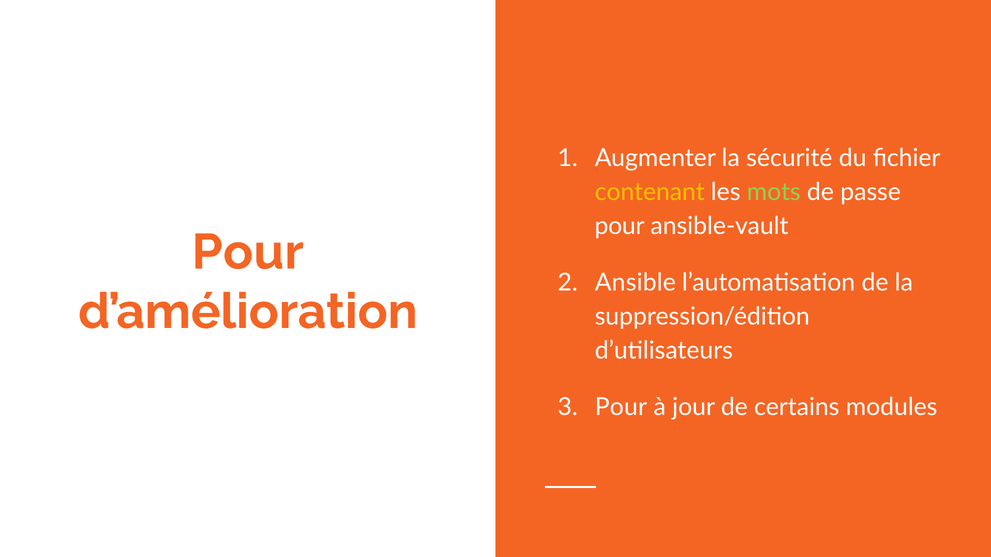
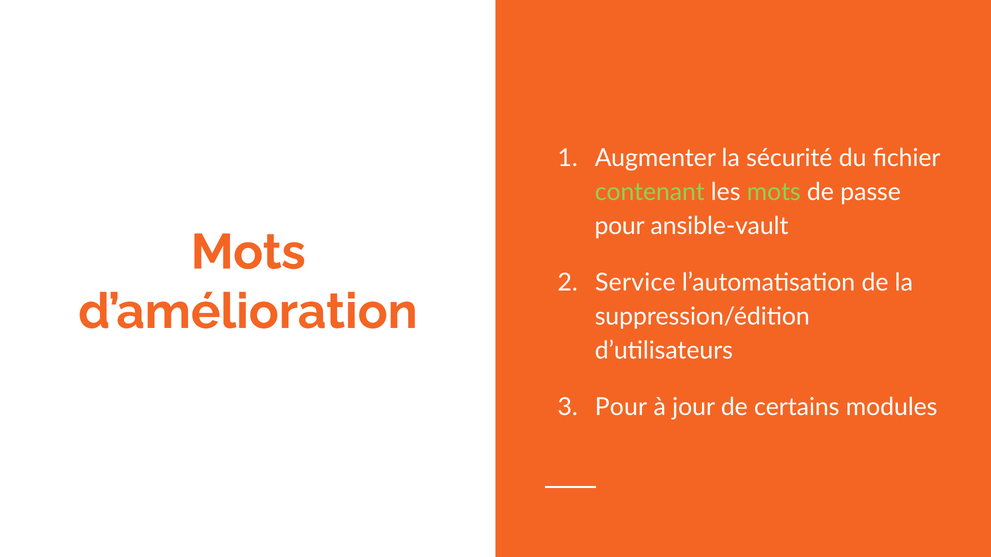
contenant colour: yellow -> light green
Pour at (248, 252): Pour -> Mots
Ansible: Ansible -> Service
